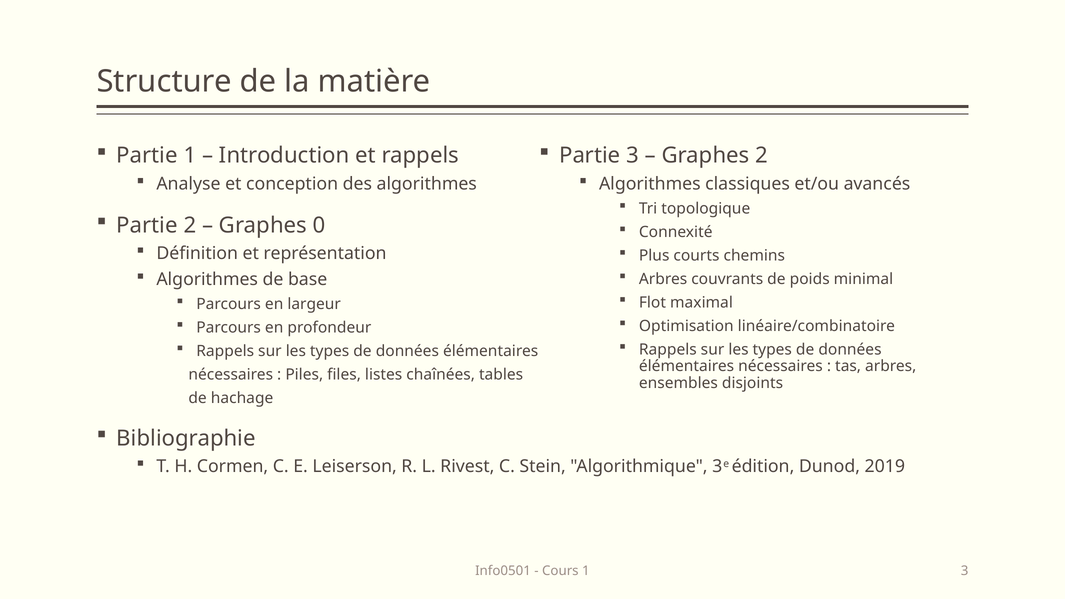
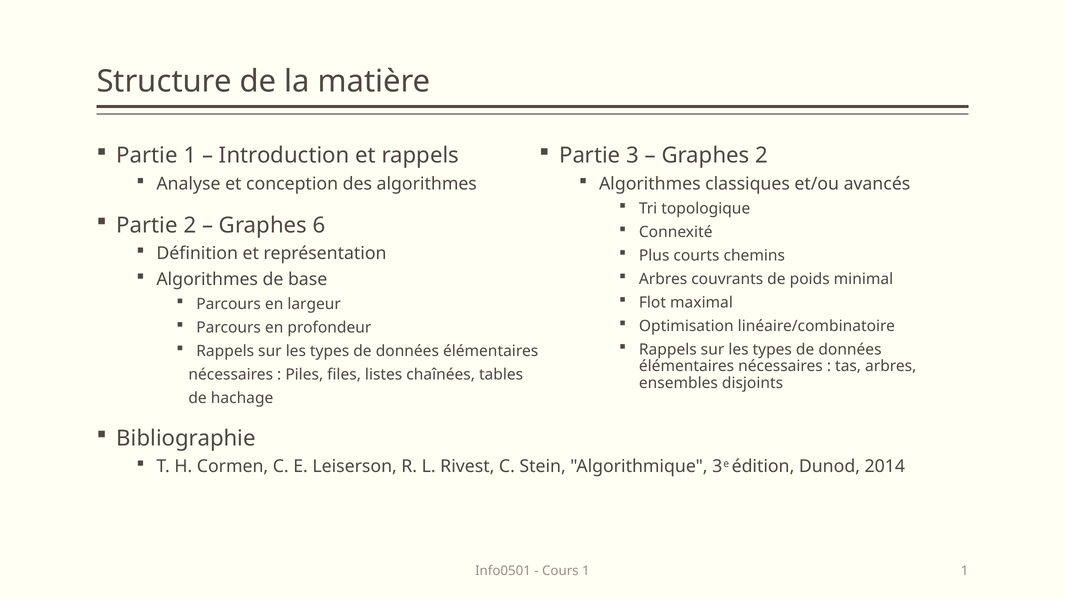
0: 0 -> 6
2019: 2019 -> 2014
1 3: 3 -> 1
